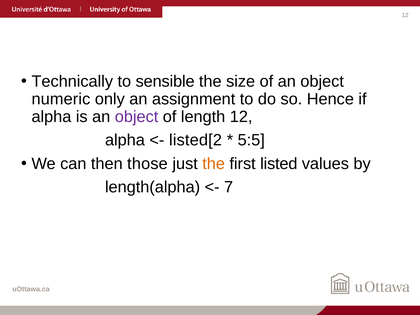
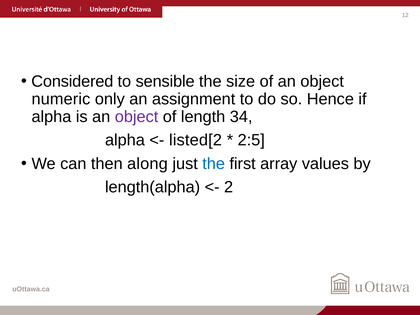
Technically: Technically -> Considered
length 12: 12 -> 34
5:5: 5:5 -> 2:5
those: those -> along
the at (214, 164) colour: orange -> blue
listed: listed -> array
7: 7 -> 2
